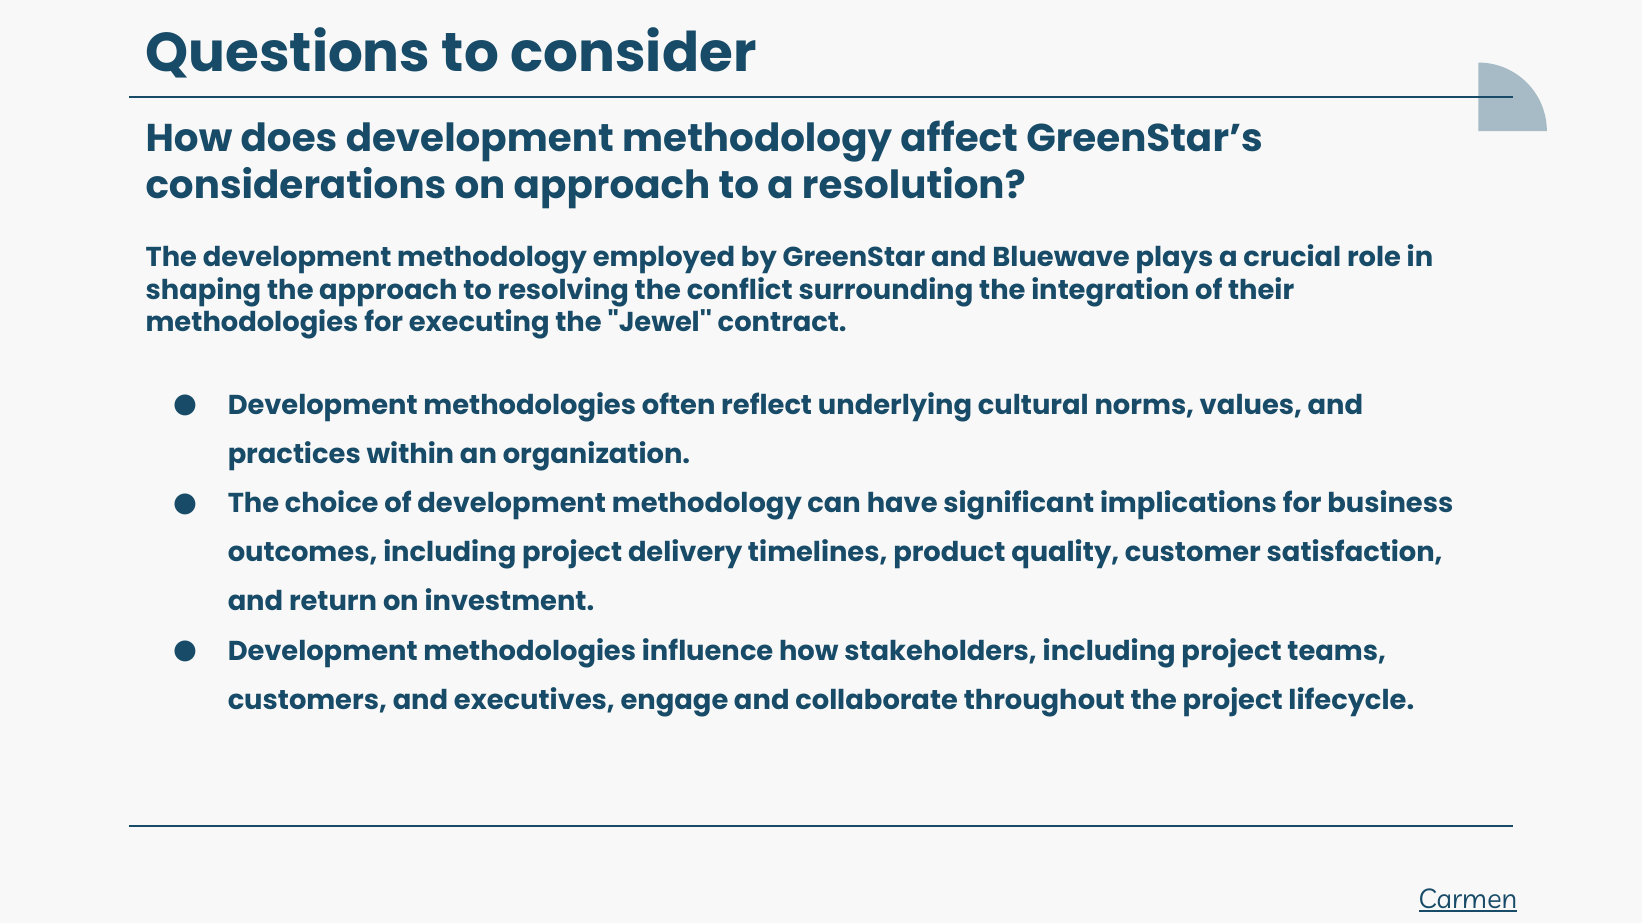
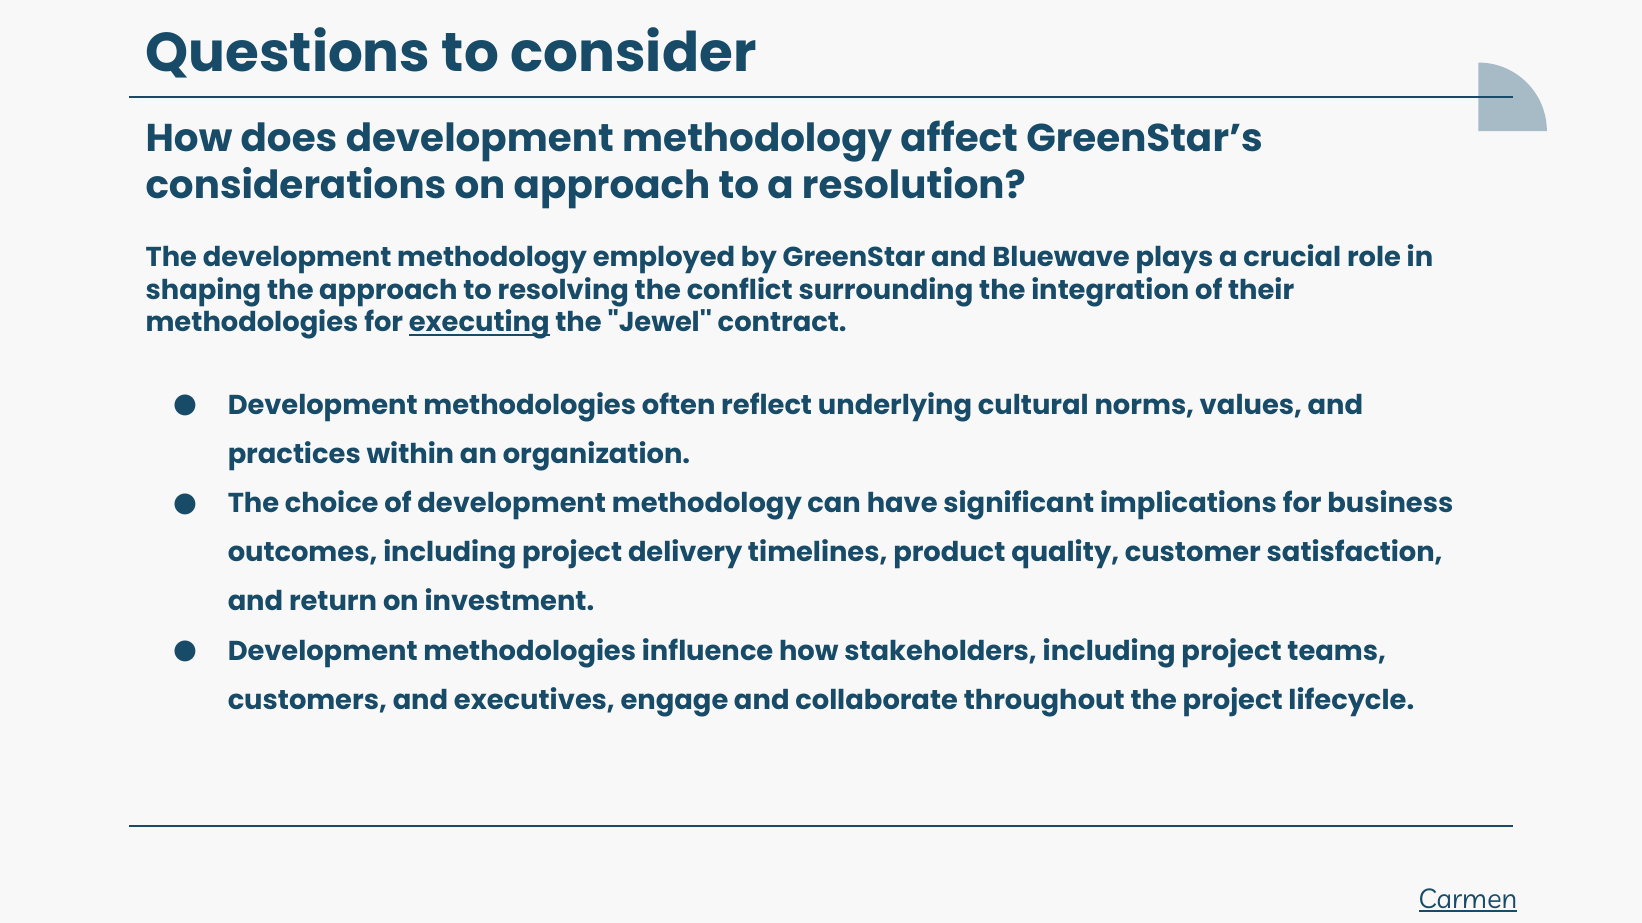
executing underline: none -> present
